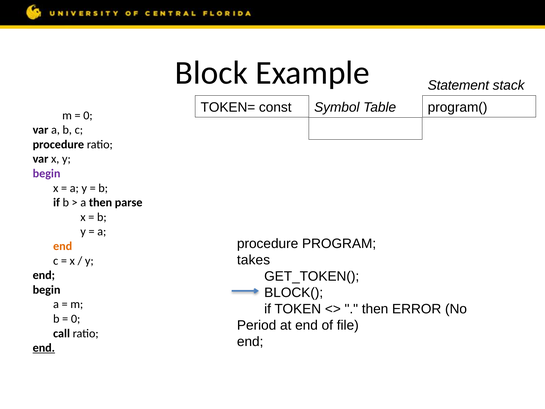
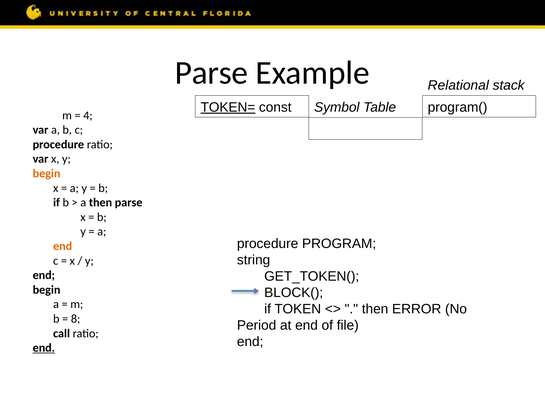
Block at (211, 73): Block -> Parse
Statement: Statement -> Relational
TOKEN= underline: none -> present
0 at (88, 115): 0 -> 4
begin at (47, 173) colour: purple -> orange
takes: takes -> string
0 at (76, 319): 0 -> 8
